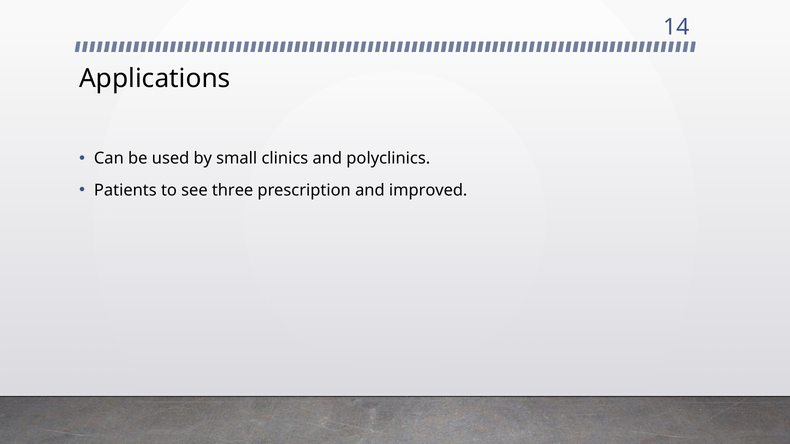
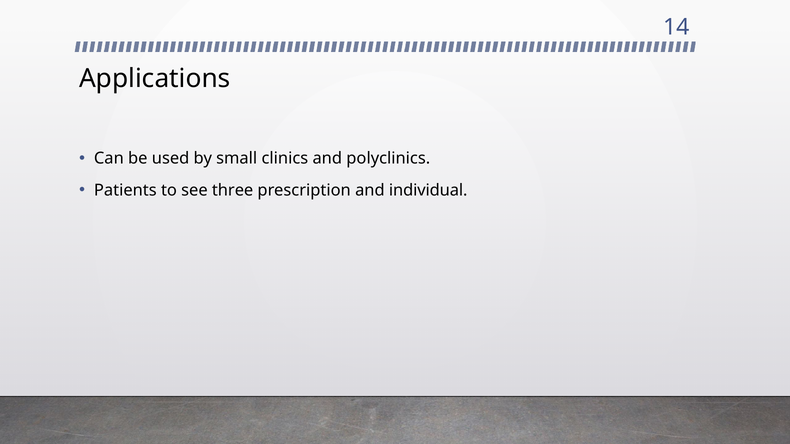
improved: improved -> individual
